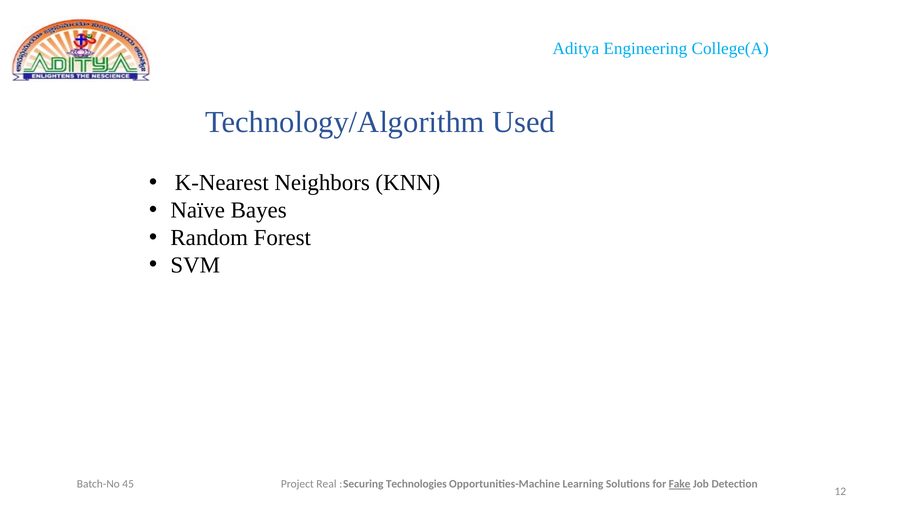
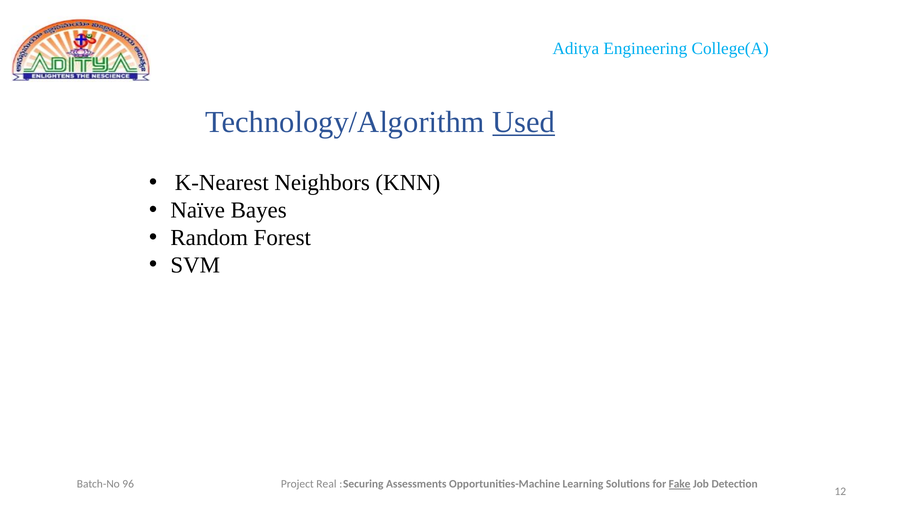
Used underline: none -> present
45: 45 -> 96
Technologies: Technologies -> Assessments
